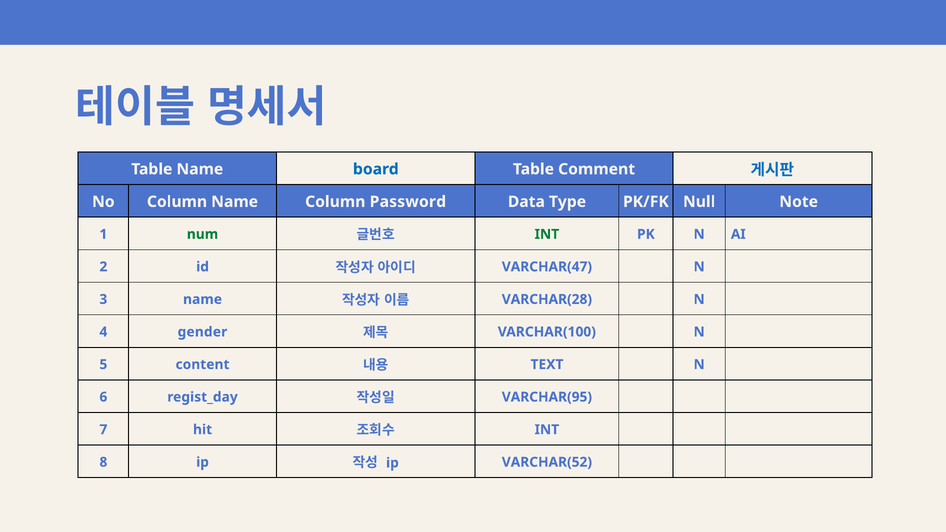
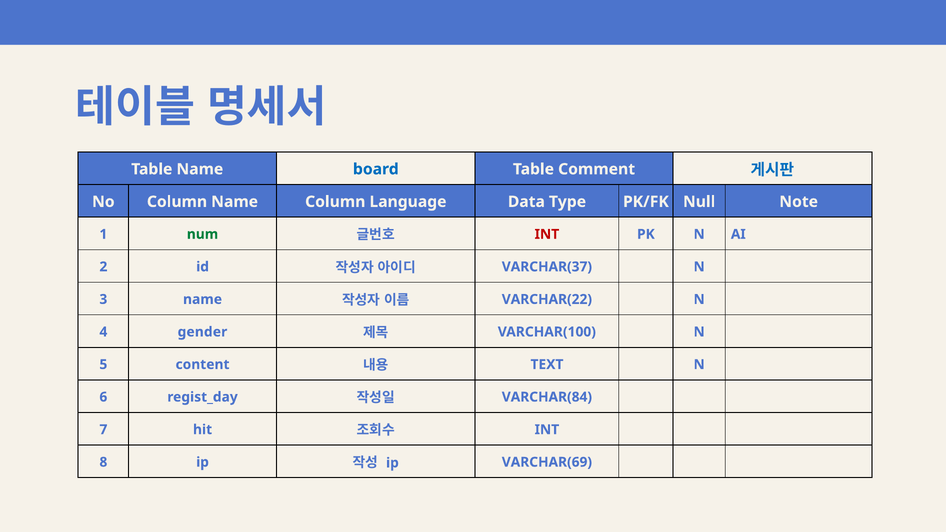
Password: Password -> Language
INT at (547, 234) colour: green -> red
VARCHAR(47: VARCHAR(47 -> VARCHAR(37
VARCHAR(28: VARCHAR(28 -> VARCHAR(22
VARCHAR(95: VARCHAR(95 -> VARCHAR(84
VARCHAR(52: VARCHAR(52 -> VARCHAR(69
